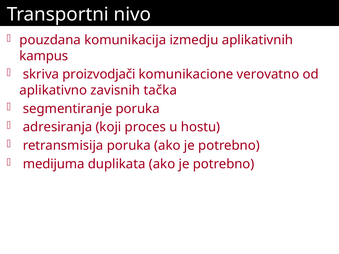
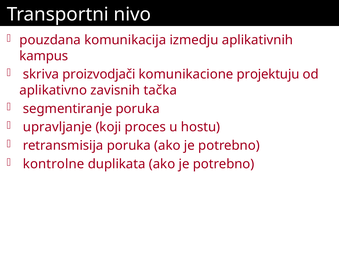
verovatno: verovatno -> projektuju
adresiranja: adresiranja -> upravljanje
medijuma: medijuma -> kontrolne
